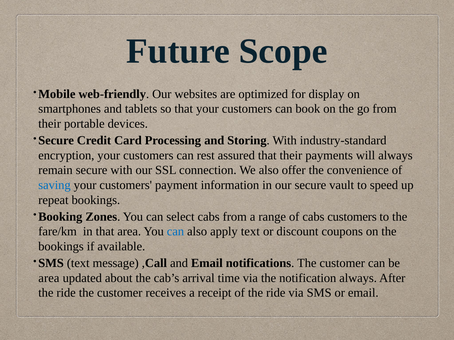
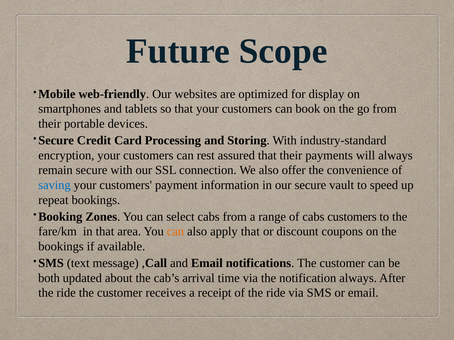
can at (175, 232) colour: blue -> orange
apply text: text -> that
area at (49, 278): area -> both
